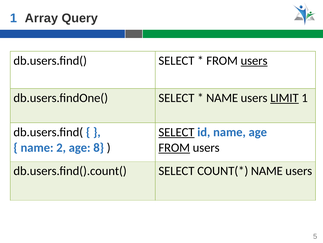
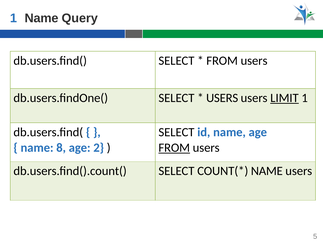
1 Array: Array -> Name
users at (254, 61) underline: present -> none
NAME at (222, 98): NAME -> USERS
SELECT at (176, 132) underline: present -> none
2: 2 -> 8
8: 8 -> 2
